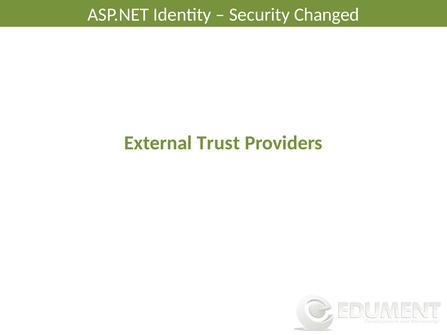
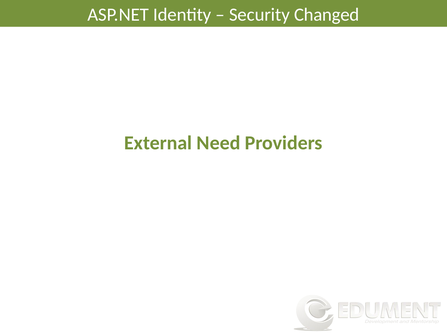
Trust: Trust -> Need
